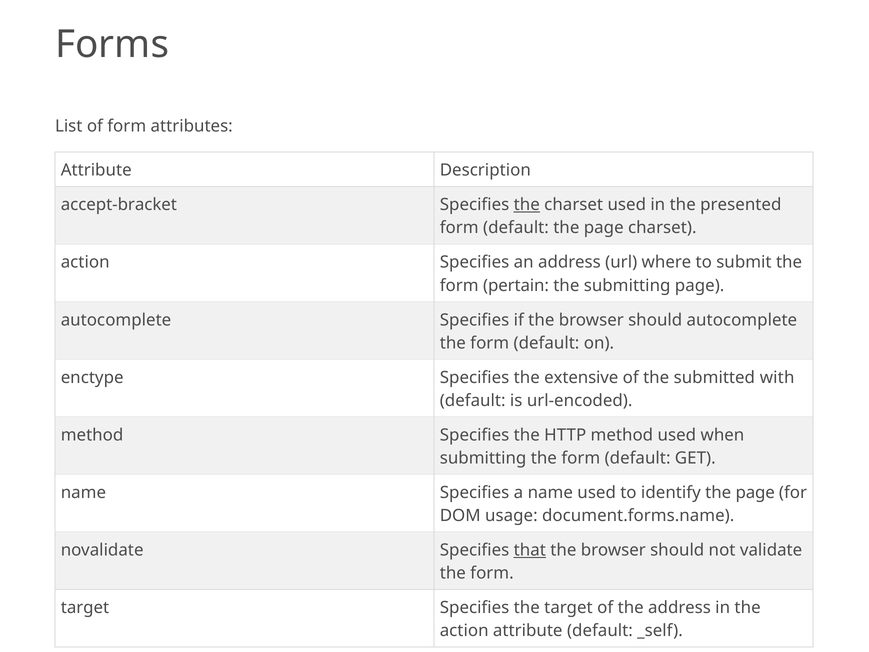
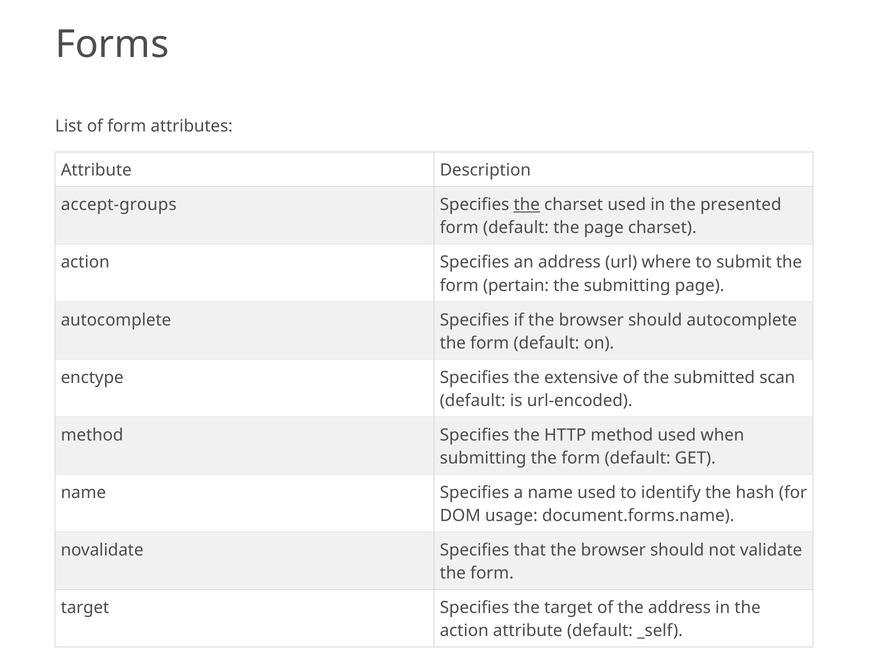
accept-bracket: accept-bracket -> accept-groups
with: with -> scan
identify the page: page -> hash
that underline: present -> none
